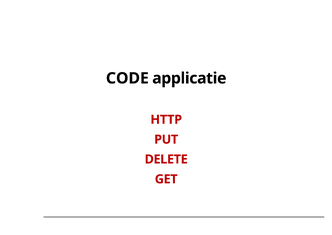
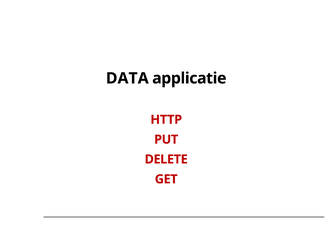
CODE: CODE -> DATA
